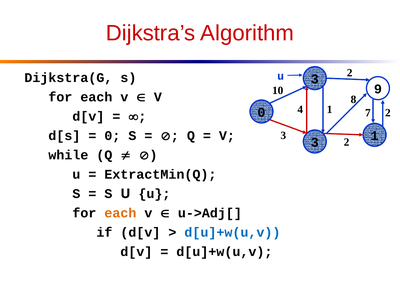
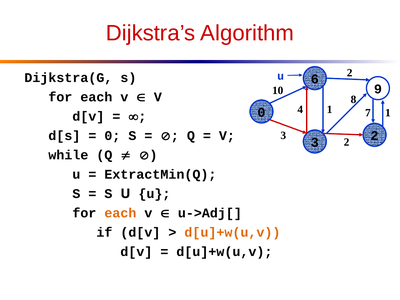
3 at (315, 79): 3 -> 6
7 2: 2 -> 1
3 1: 1 -> 2
d[u]+w(u,v at (232, 232) colour: blue -> orange
